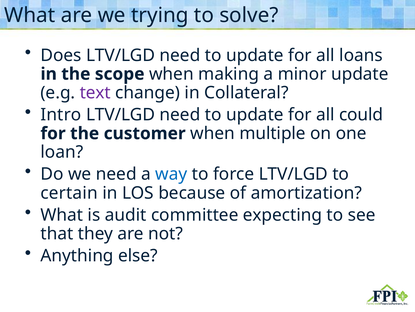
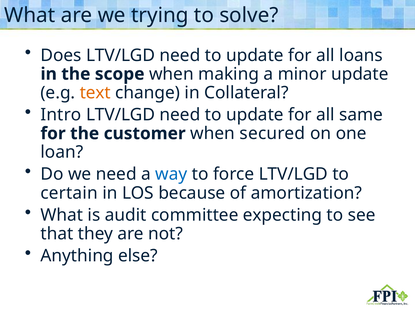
text colour: purple -> orange
could: could -> same
multiple: multiple -> secured
